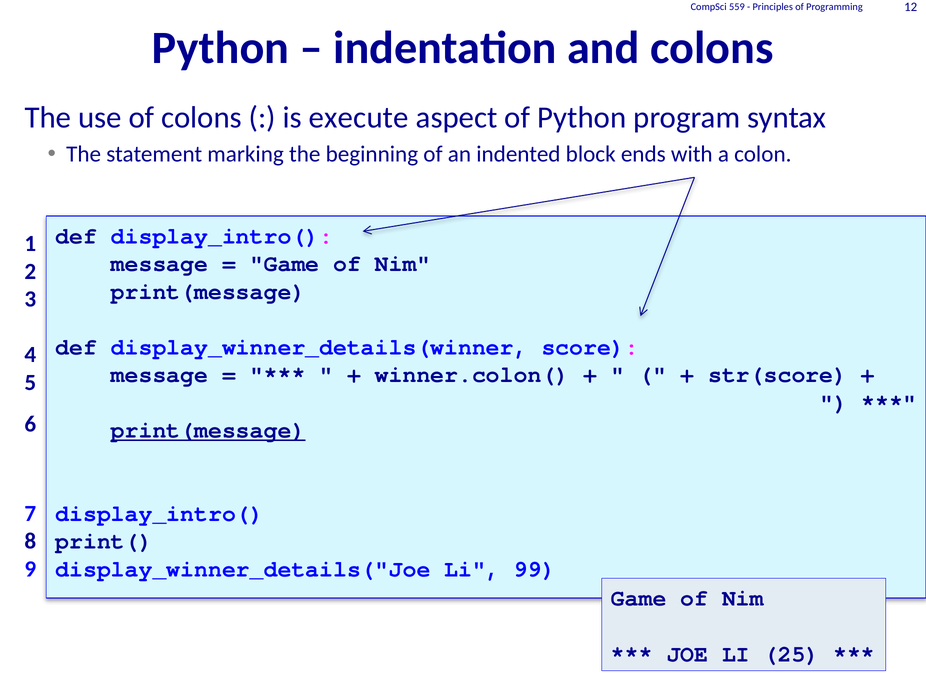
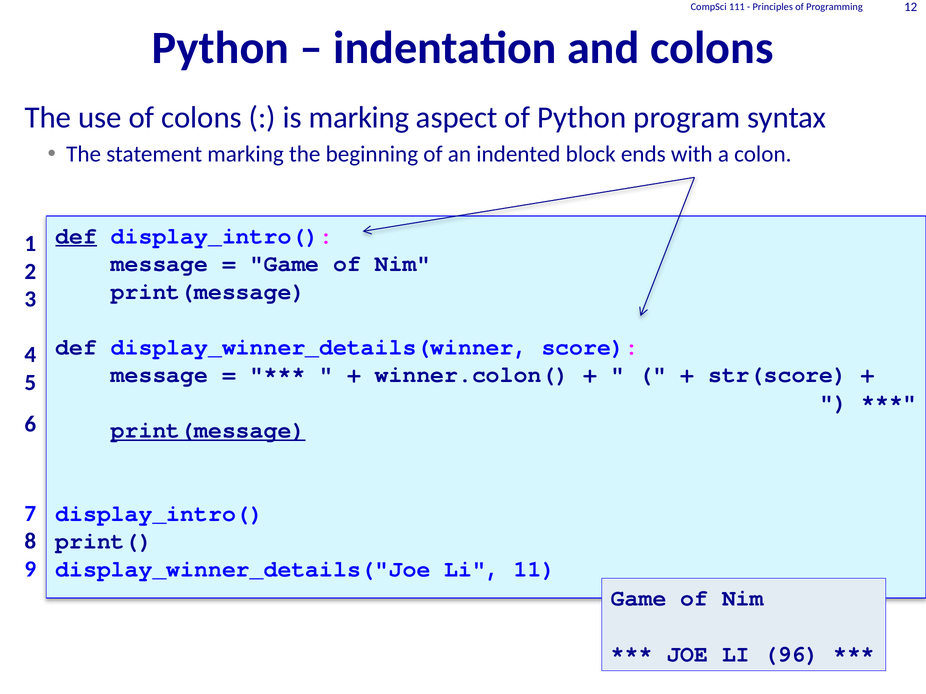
559: 559 -> 111
is execute: execute -> marking
def at (76, 236) underline: none -> present
99: 99 -> 11
25: 25 -> 96
